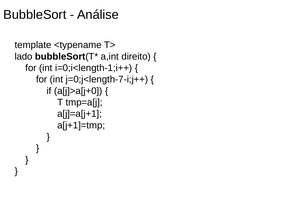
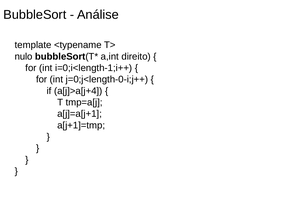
lado: lado -> nulo
j=0;j<length-7-i;j++: j=0;j<length-7-i;j++ -> j=0;j<length-0-i;j++
a[j]>a[j+0: a[j]>a[j+0 -> a[j]>a[j+4
